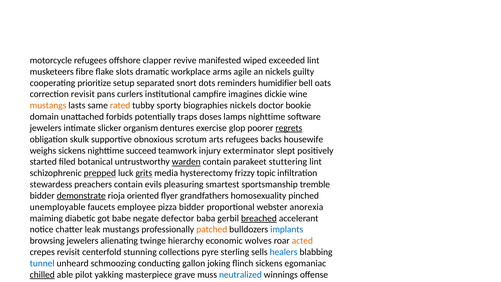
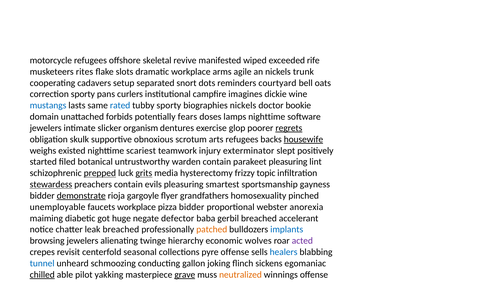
offshore clapper: clapper -> skeletal
exceeded lint: lint -> rife
musketeers fibre: fibre -> rites
nickels guilty: guilty -> trunk
cooperating prioritize: prioritize -> cadavers
reminders humidifier: humidifier -> courtyard
correction revisit: revisit -> sporty
mustangs at (48, 105) colour: orange -> blue
rated colour: orange -> blue
potentially traps: traps -> fears
housewife underline: none -> present
weighs sickens: sickens -> existed
succeed: succeed -> scariest
warden underline: present -> none
parakeet stuttering: stuttering -> pleasuring
stewardess underline: none -> present
sportsmanship tremble: tremble -> gayness
oriented: oriented -> gargoyle
faucets employee: employee -> workplace
got babe: babe -> huge
breached at (259, 218) underline: present -> none
leak mustangs: mustangs -> breached
acted colour: orange -> purple
stunning: stunning -> seasonal
pyre sterling: sterling -> offense
grave underline: none -> present
neutralized colour: blue -> orange
